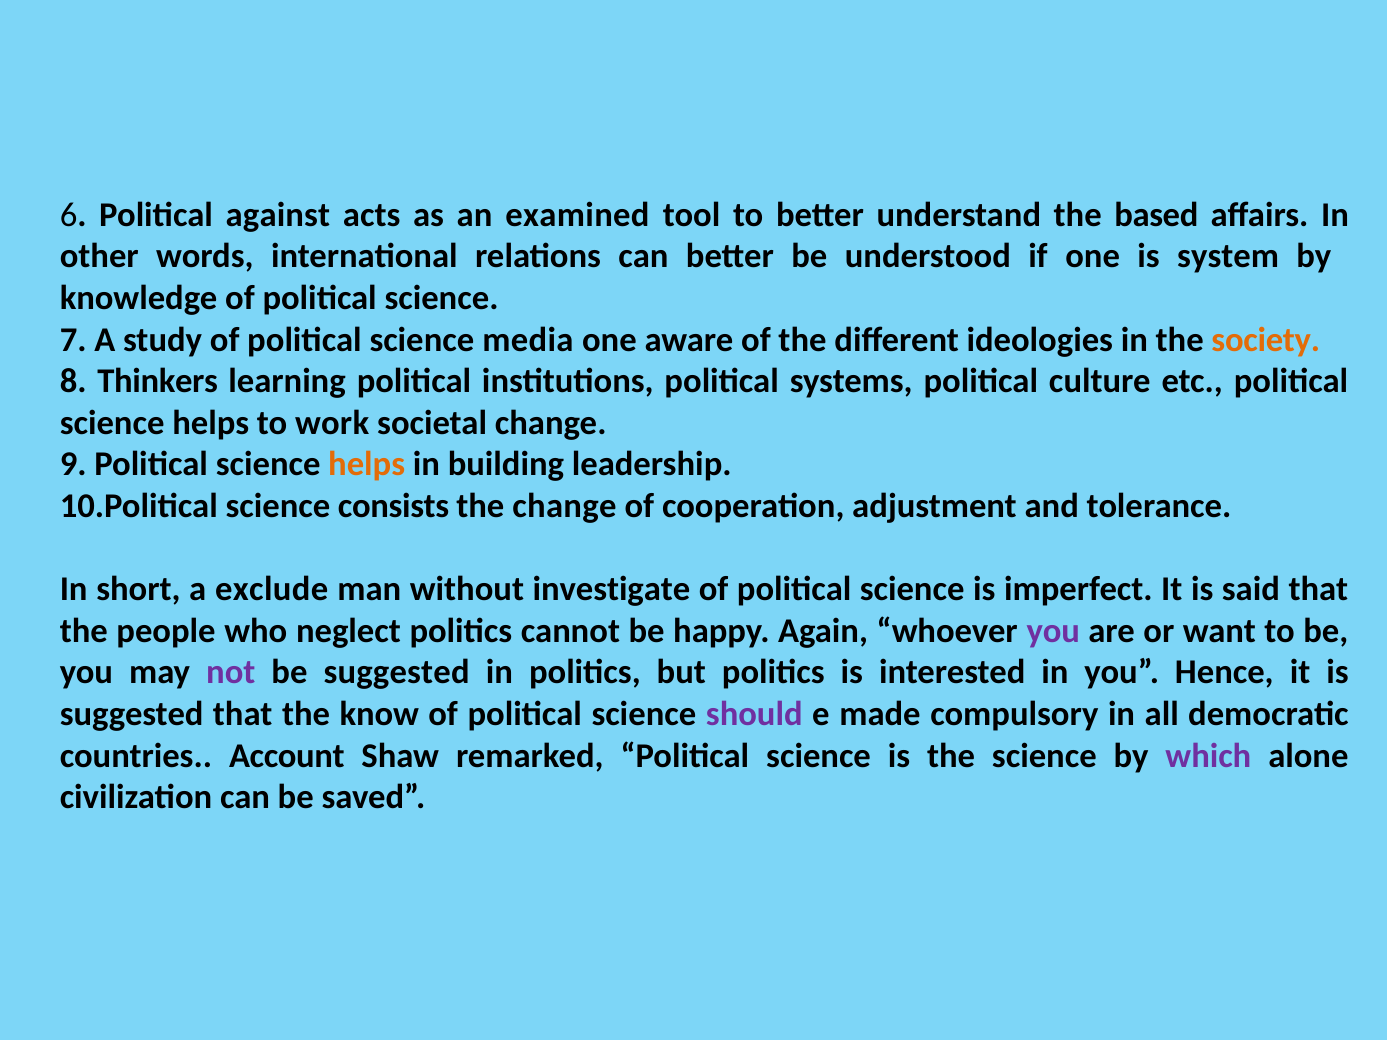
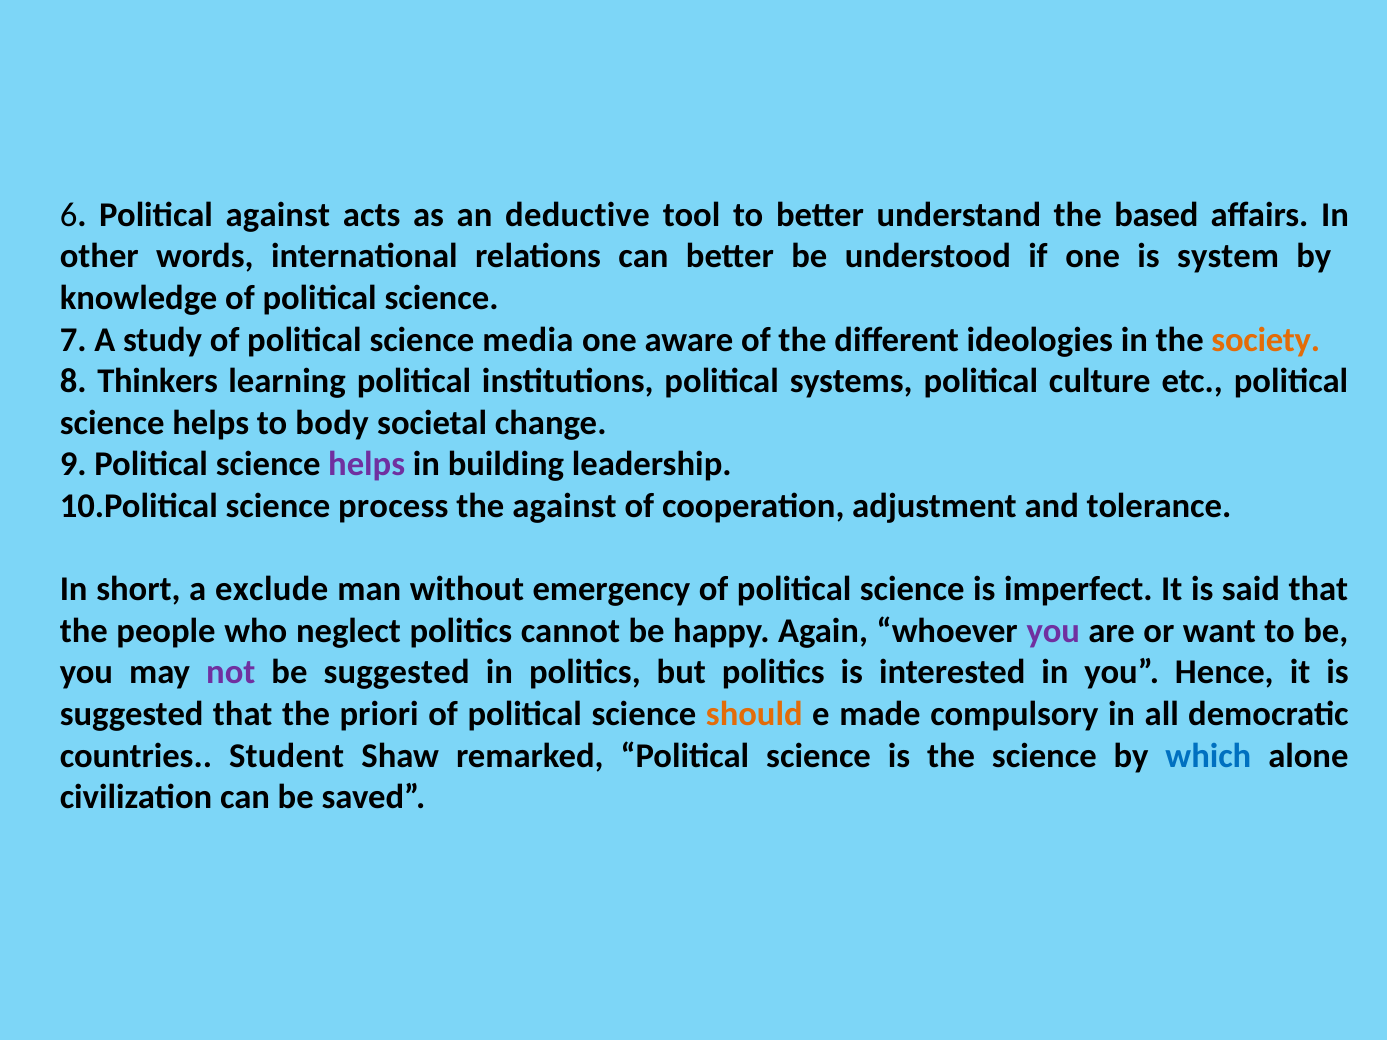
examined: examined -> deductive
work: work -> body
helps at (367, 465) colour: orange -> purple
consists: consists -> process
the change: change -> against
investigate: investigate -> emergency
know: know -> priori
should colour: purple -> orange
Account: Account -> Student
which colour: purple -> blue
